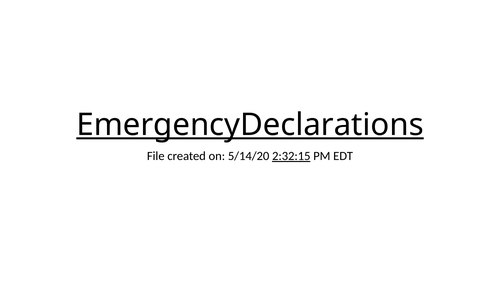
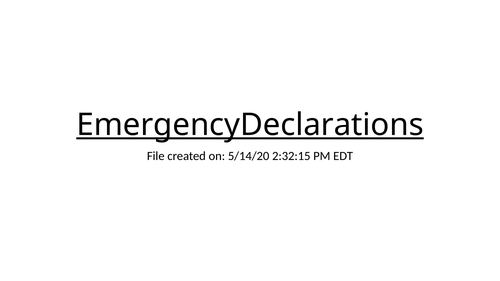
2:32:15 underline: present -> none
